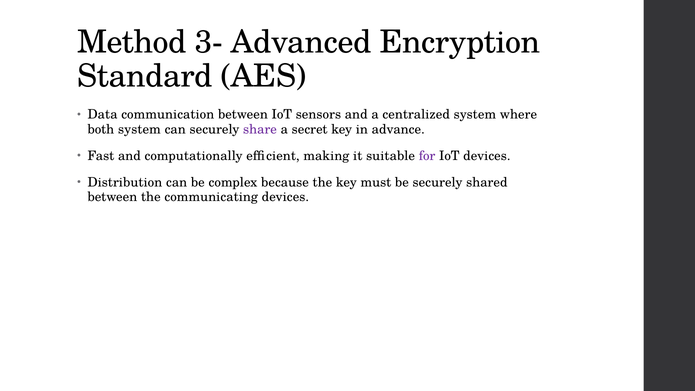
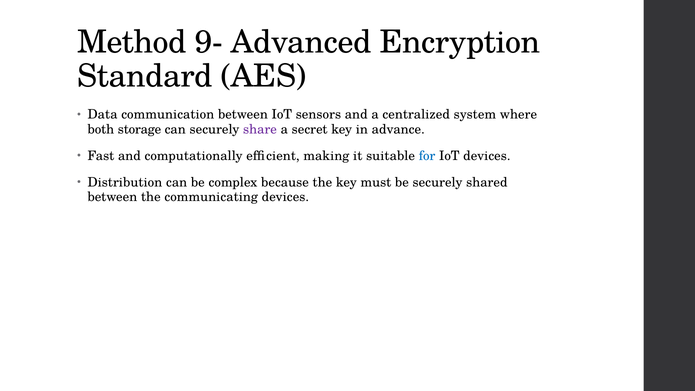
3-: 3- -> 9-
both system: system -> storage
for colour: purple -> blue
